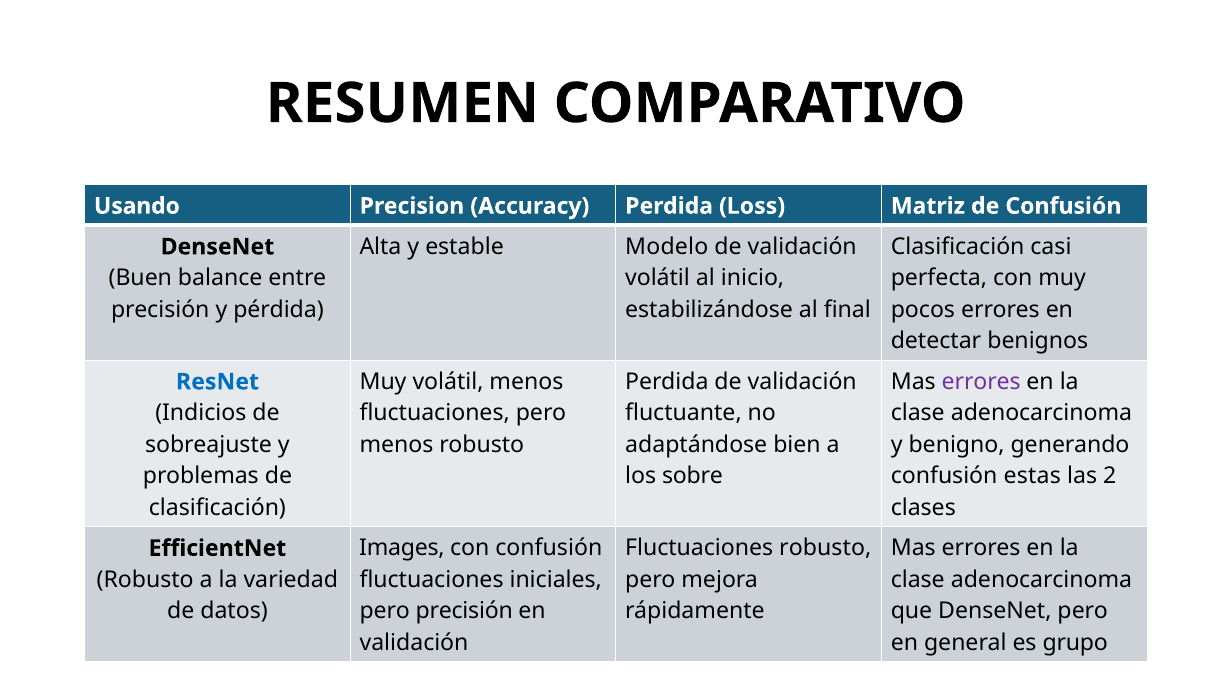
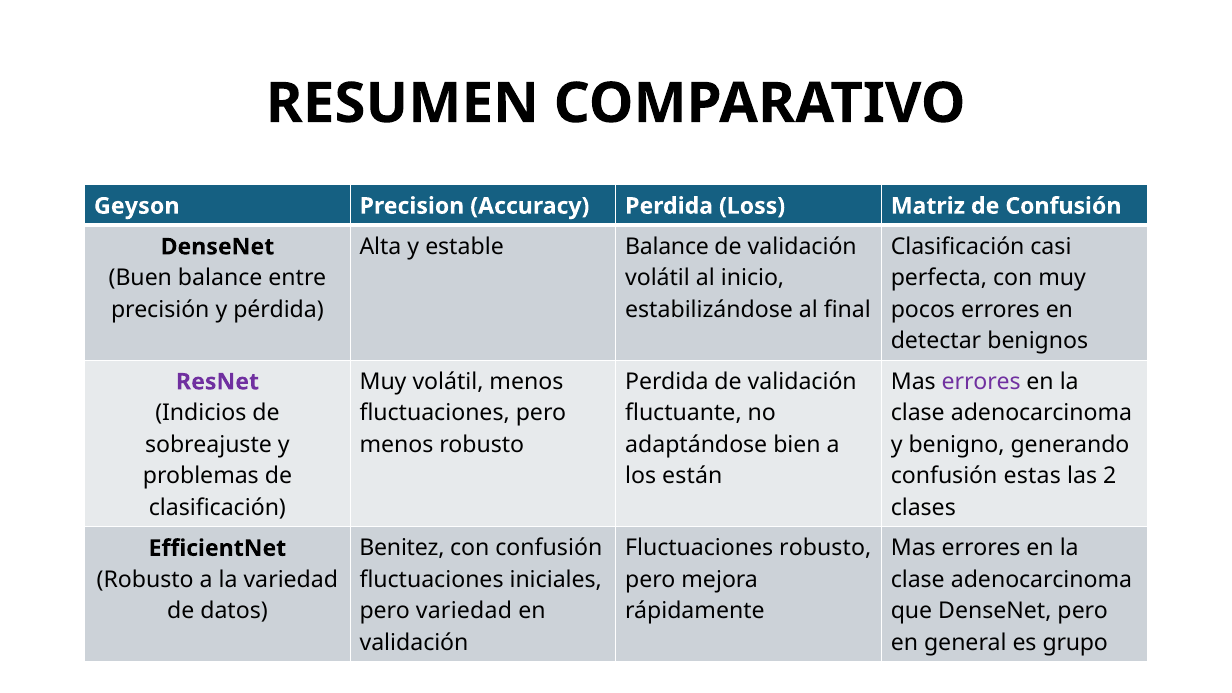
Usando: Usando -> Geyson
estable Modelo: Modelo -> Balance
ResNet colour: blue -> purple
sobre: sobre -> están
Images: Images -> Benitez
pero precisión: precisión -> variedad
